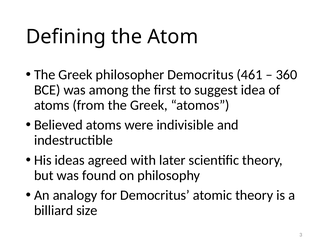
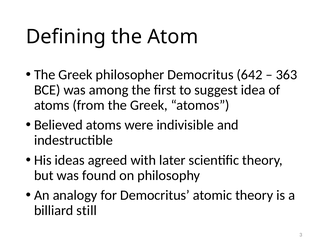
461: 461 -> 642
360: 360 -> 363
size: size -> still
